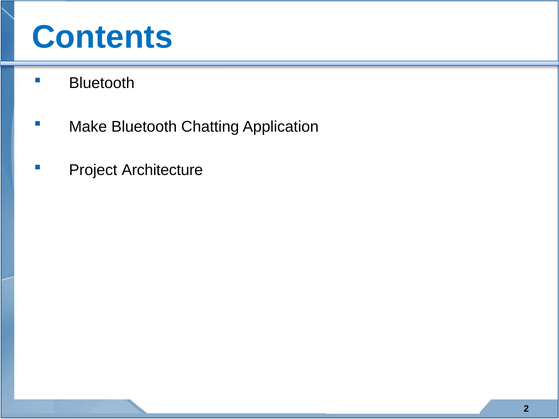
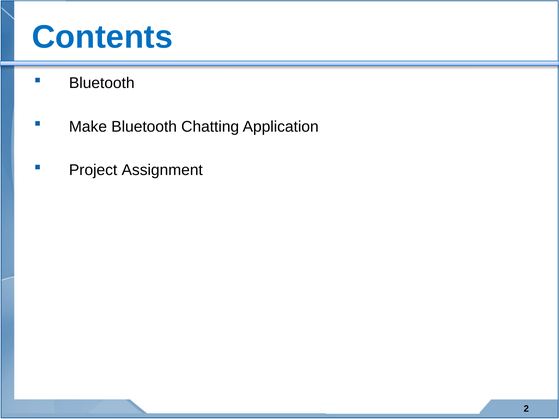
Architecture: Architecture -> Assignment
